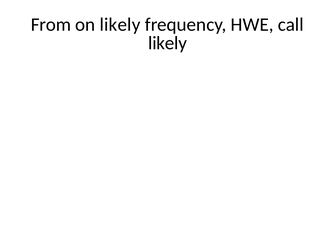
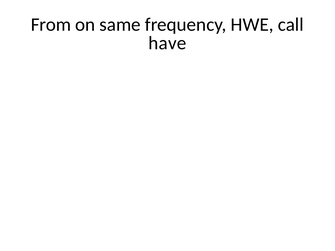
on likely: likely -> same
likely at (168, 43): likely -> have
